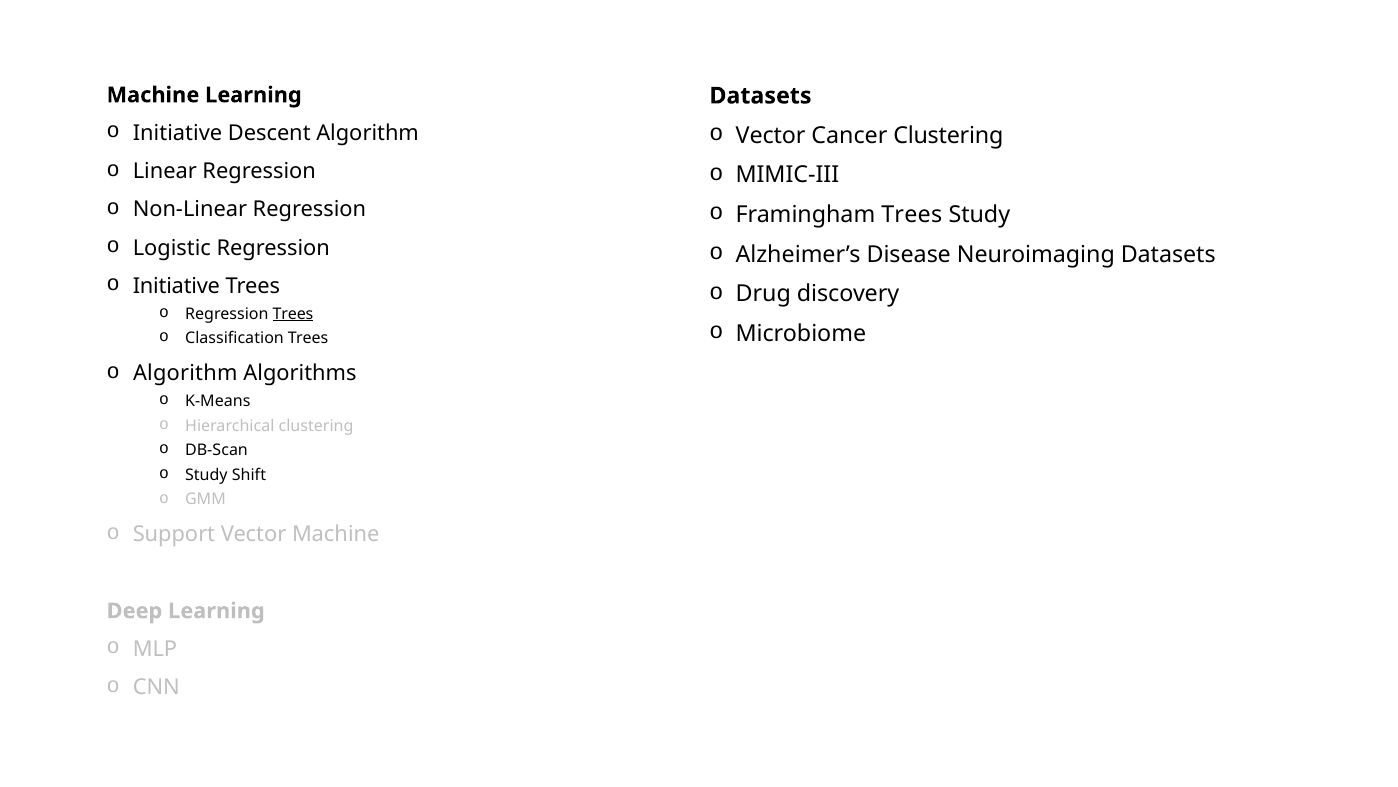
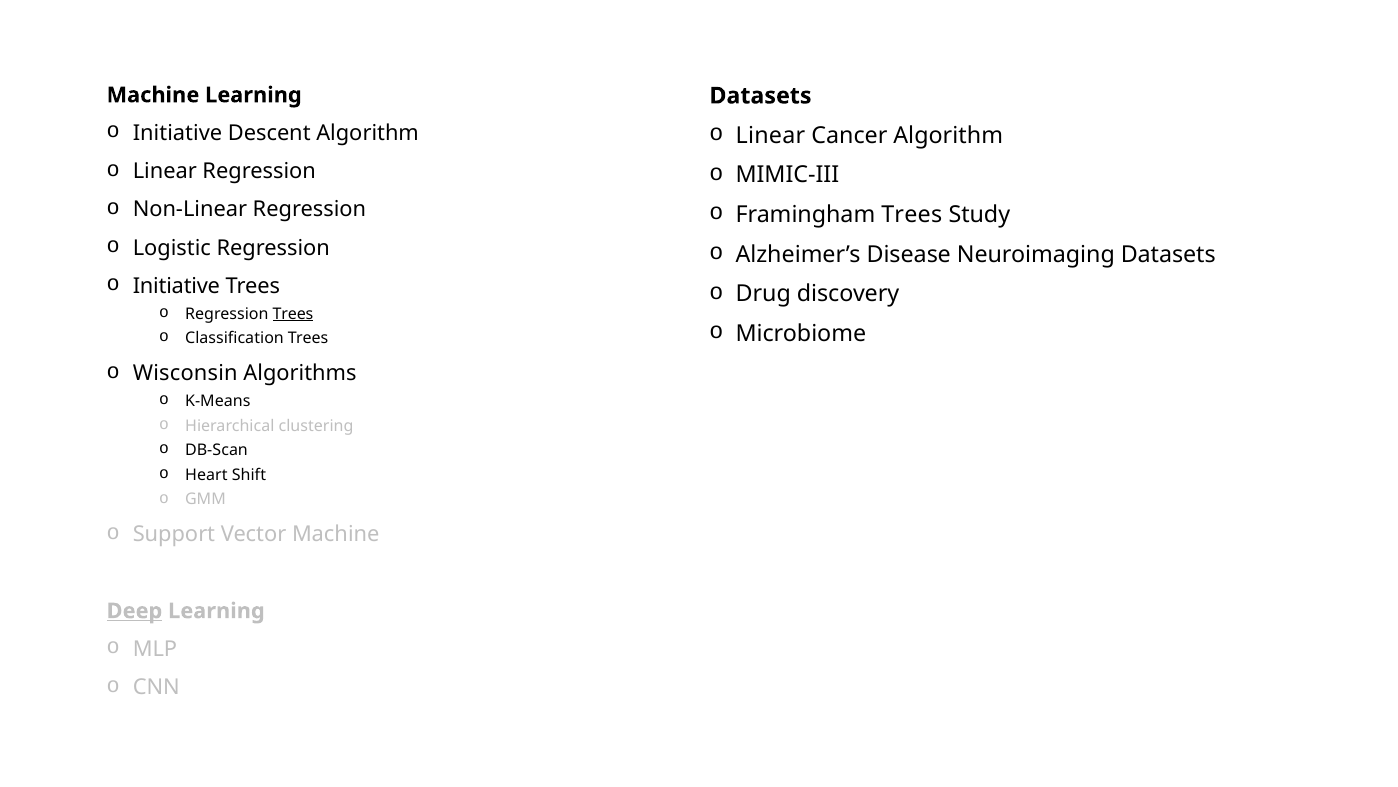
Vector at (771, 135): Vector -> Linear
Cancer Clustering: Clustering -> Algorithm
Algorithm at (185, 373): Algorithm -> Wisconsin
Study at (206, 475): Study -> Heart
Deep underline: none -> present
